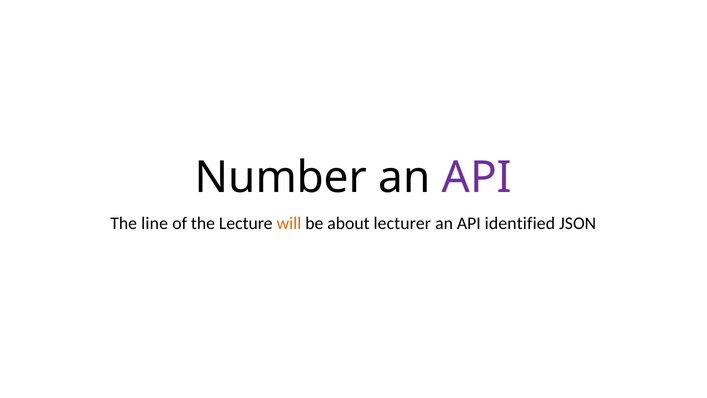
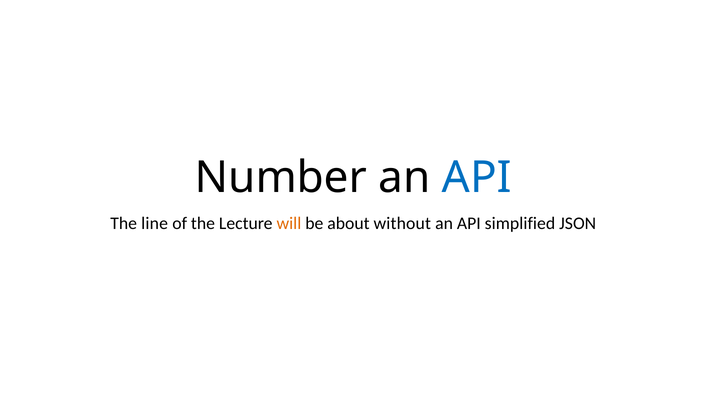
API at (477, 177) colour: purple -> blue
lecturer: lecturer -> without
identified: identified -> simplified
